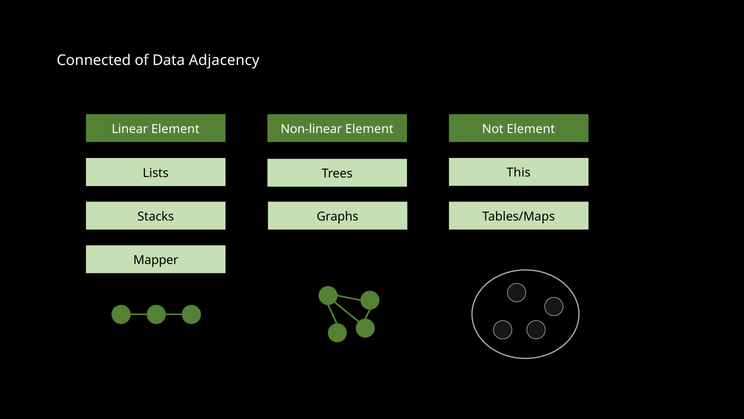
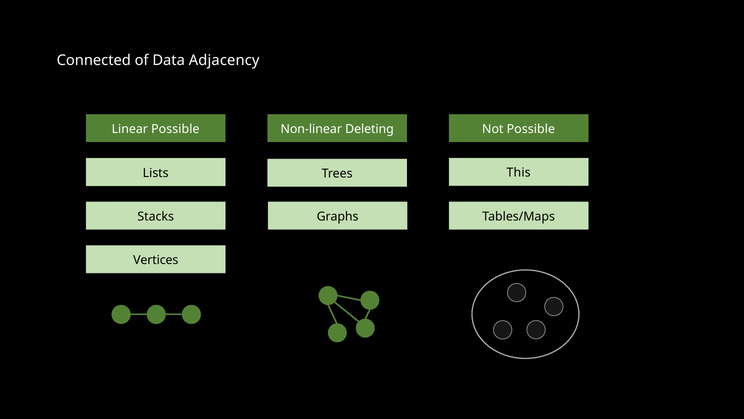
Linear Element: Element -> Possible
Non-linear Element: Element -> Deleting
Not Element: Element -> Possible
Mapper: Mapper -> Vertices
